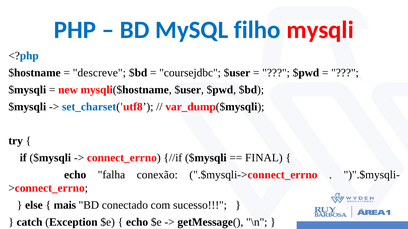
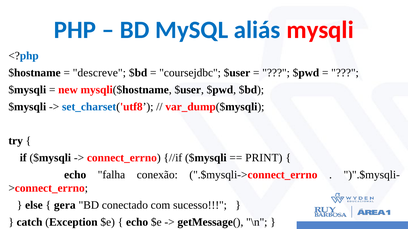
filho: filho -> aliás
FINAL: FINAL -> PRINT
mais: mais -> gera
